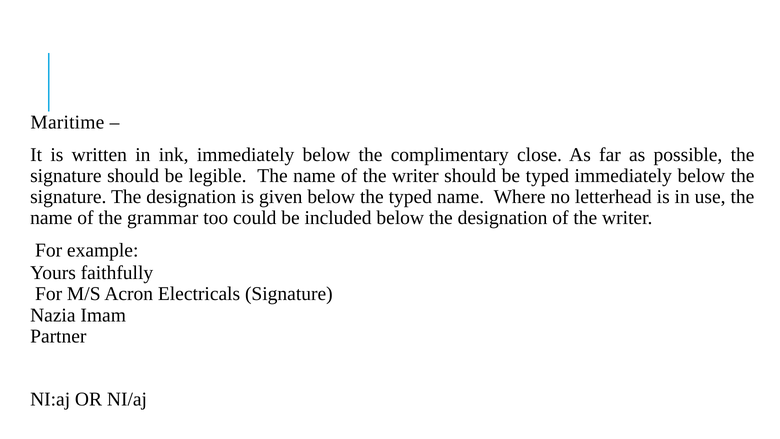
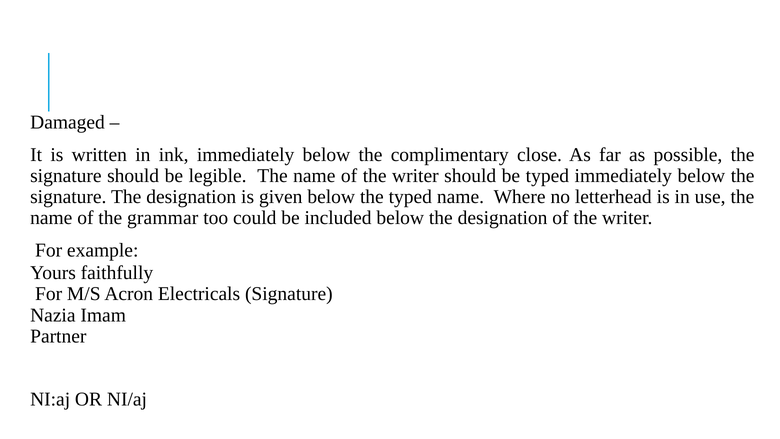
Maritime: Maritime -> Damaged
